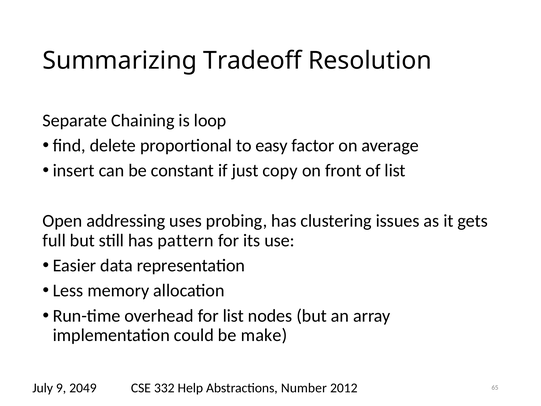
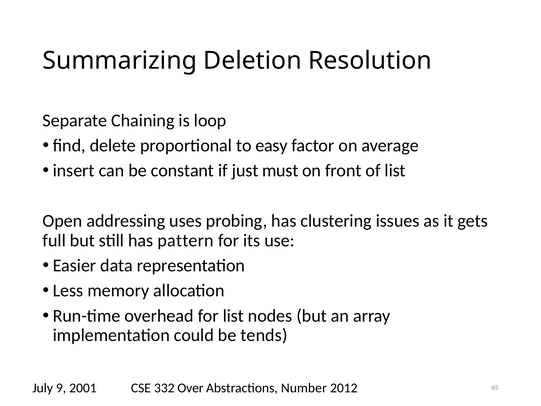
Tradeoff: Tradeoff -> Deletion
copy: copy -> must
make: make -> tends
2049: 2049 -> 2001
Help: Help -> Over
